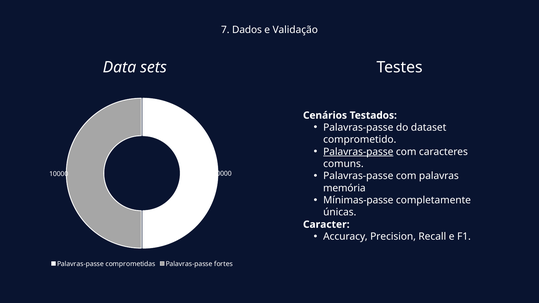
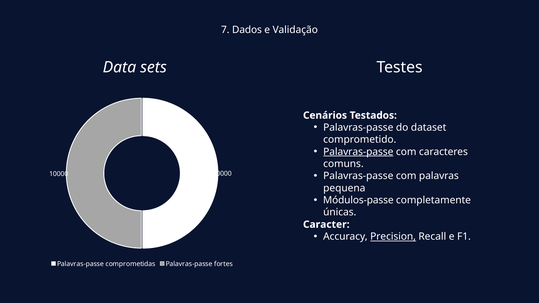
memória: memória -> pequena
Mínimas-passe: Mínimas-passe -> Módulos-passe
Precision underline: none -> present
